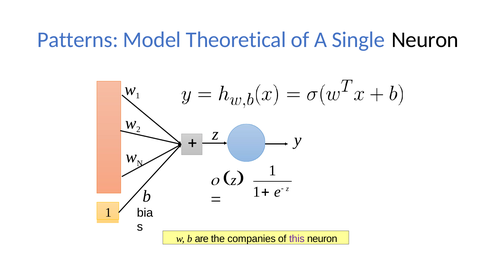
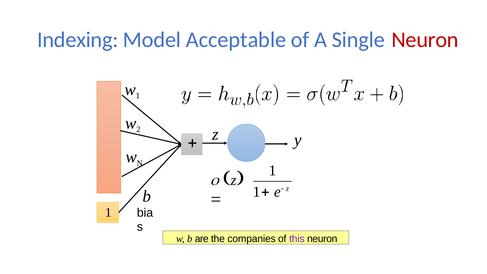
Patterns: Patterns -> Indexing
Theoretical: Theoretical -> Acceptable
Neuron at (425, 40) colour: black -> red
